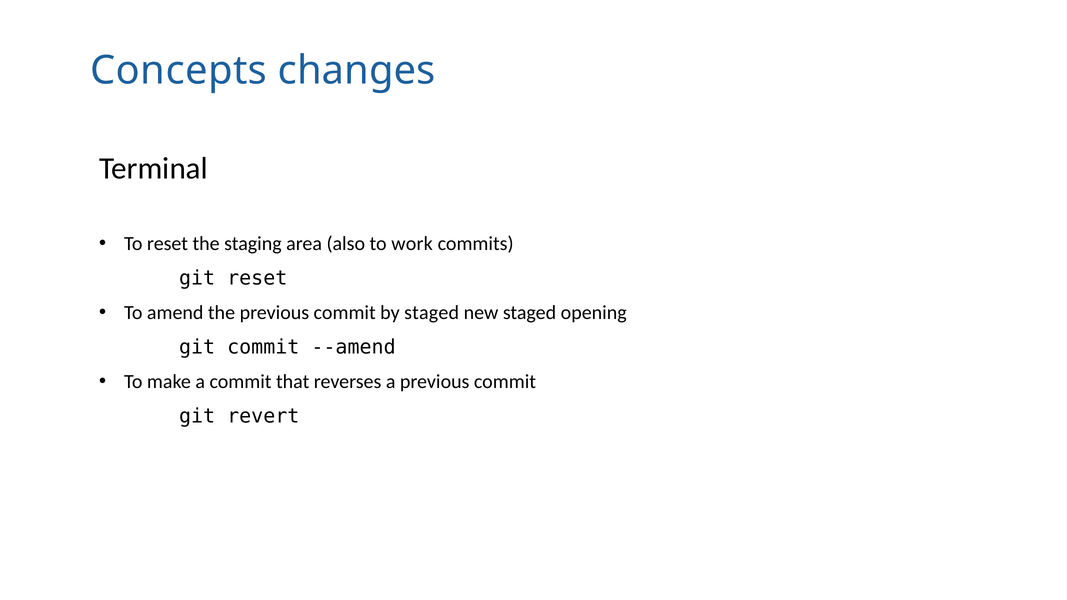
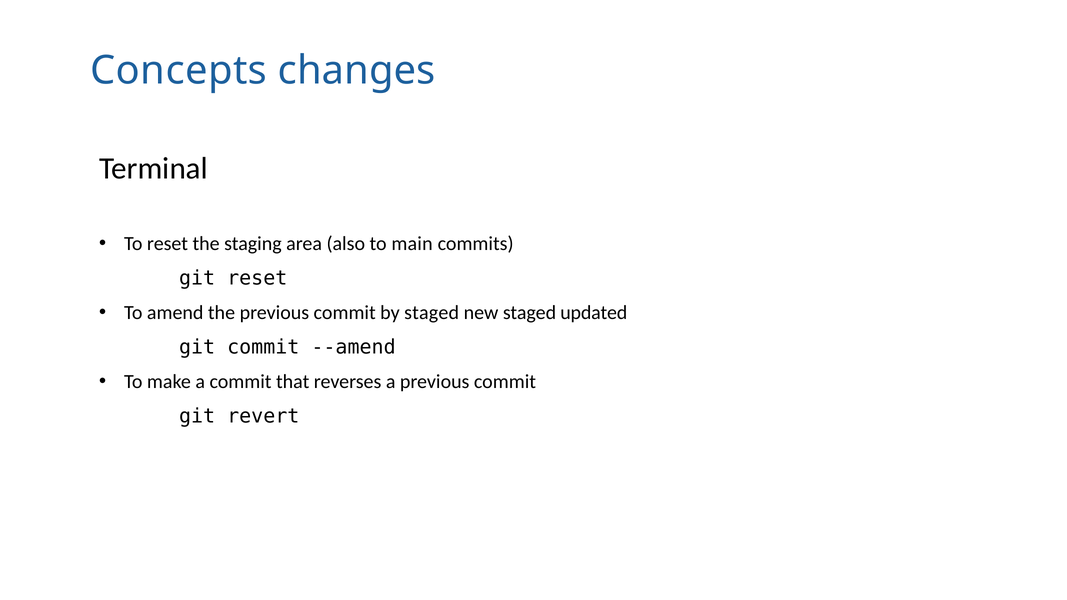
work: work -> main
opening: opening -> updated
